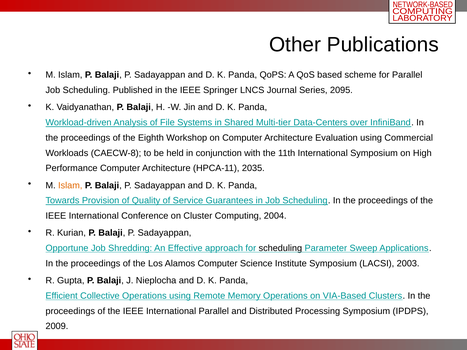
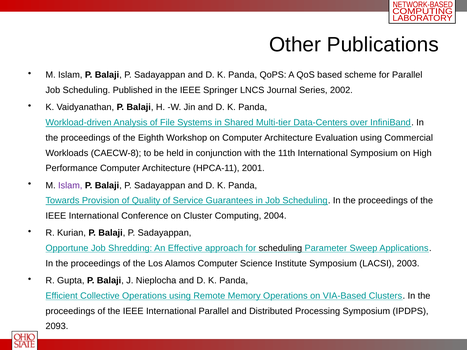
2095: 2095 -> 2002
2035: 2035 -> 2001
Islam at (70, 186) colour: orange -> purple
2009: 2009 -> 2093
